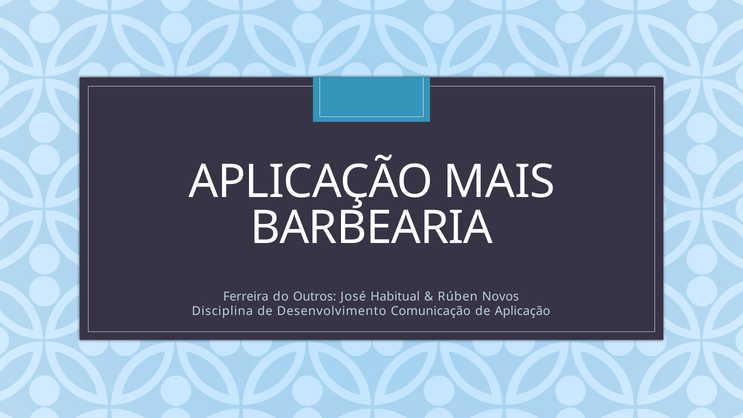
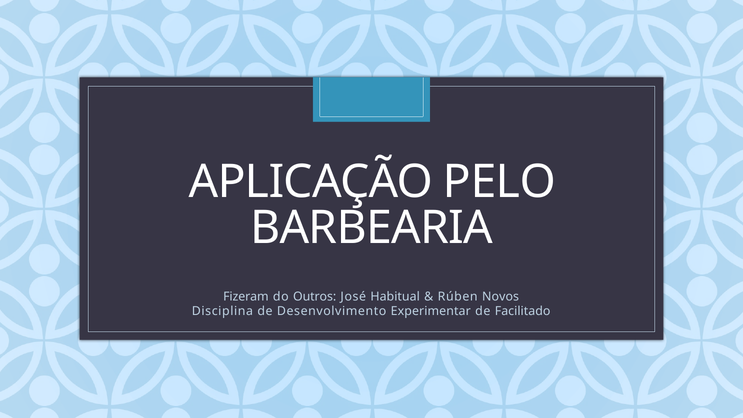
MAIS: MAIS -> PELO
Ferreira: Ferreira -> Fizeram
Comunicação: Comunicação -> Experimentar
de Aplicação: Aplicação -> Facilitado
